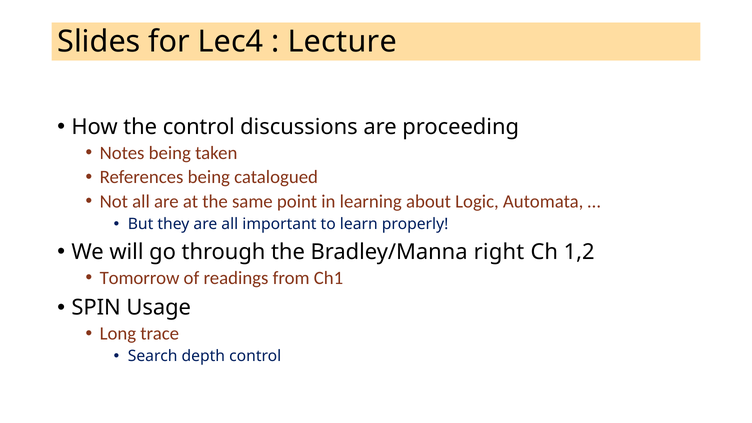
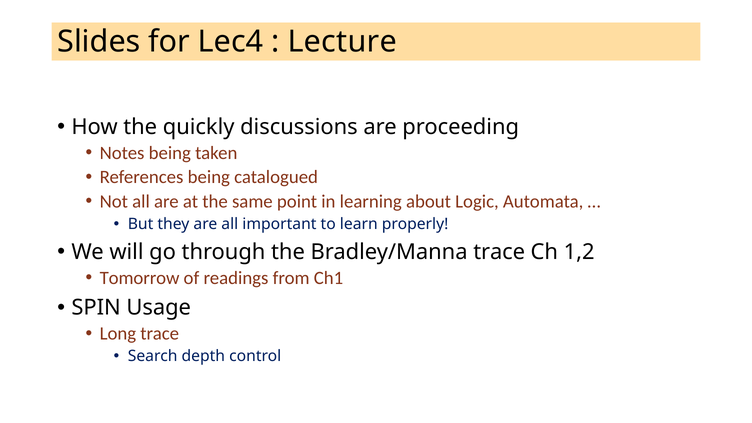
the control: control -> quickly
Bradley/Manna right: right -> trace
